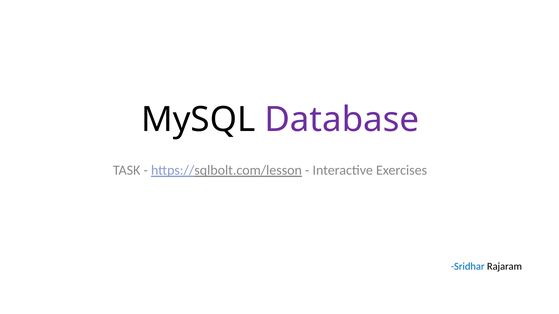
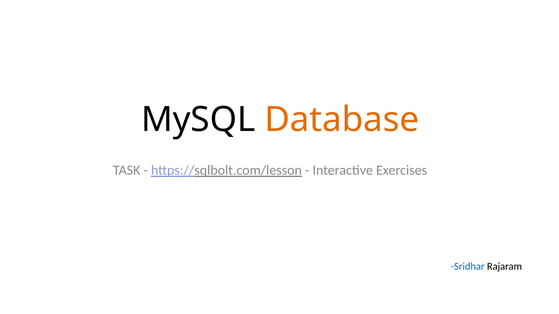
Database colour: purple -> orange
